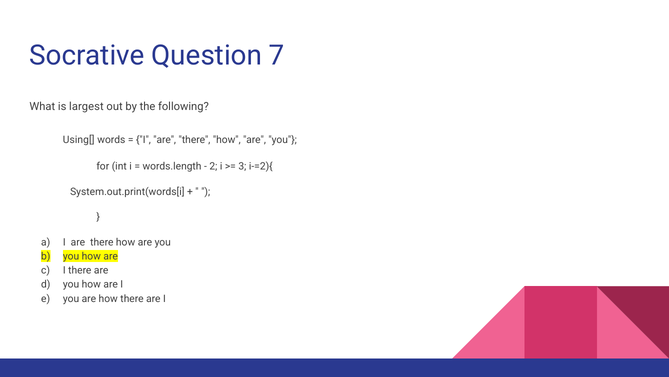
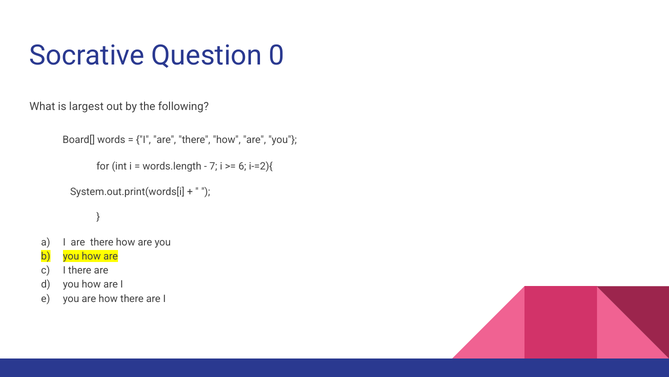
7: 7 -> 0
Using[: Using[ -> Board[
2: 2 -> 7
3: 3 -> 6
